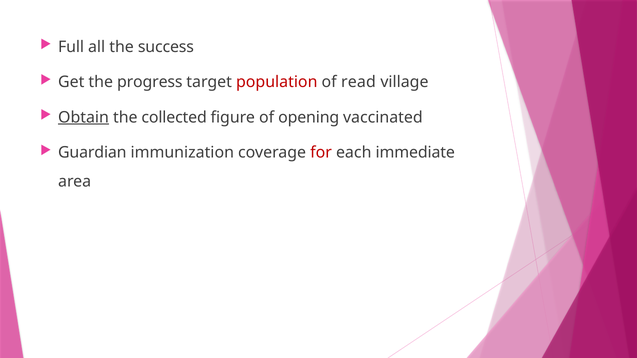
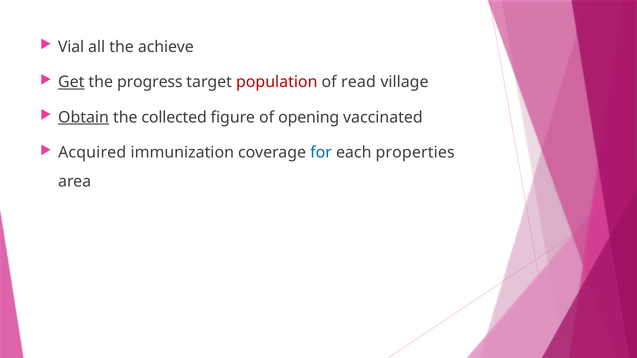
Full: Full -> Vial
success: success -> achieve
Get underline: none -> present
Guardian: Guardian -> Acquired
for colour: red -> blue
immediate: immediate -> properties
